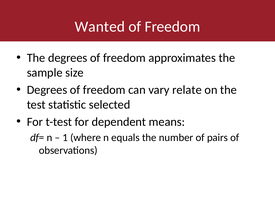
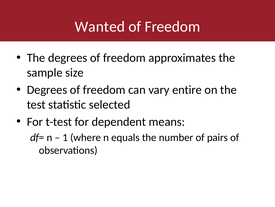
relate: relate -> entire
